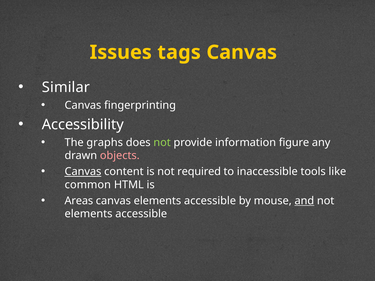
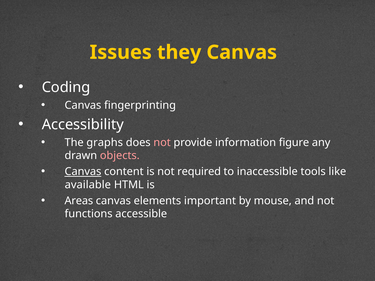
tags: tags -> they
Similar: Similar -> Coding
not at (162, 143) colour: light green -> pink
common: common -> available
canvas elements accessible: accessible -> important
and underline: present -> none
elements at (89, 214): elements -> functions
